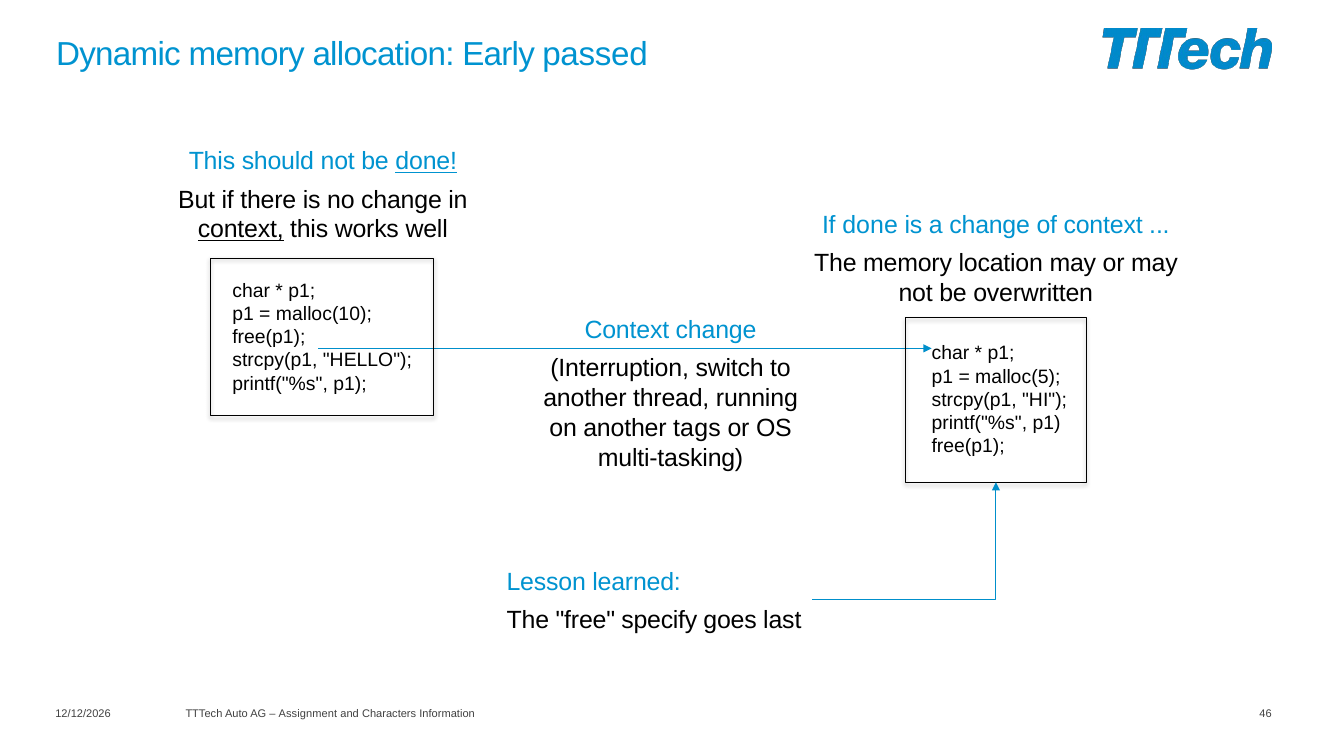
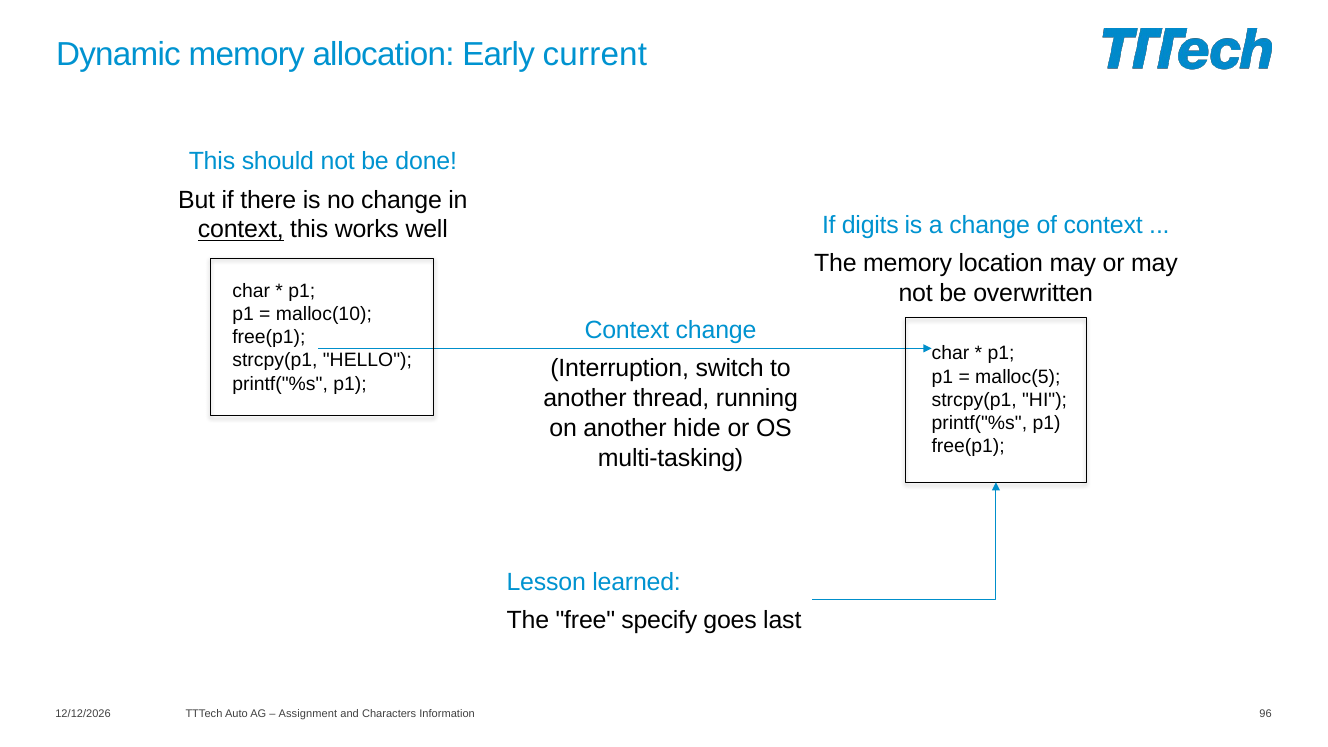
passed: passed -> current
done at (426, 162) underline: present -> none
If done: done -> digits
tags: tags -> hide
46: 46 -> 96
